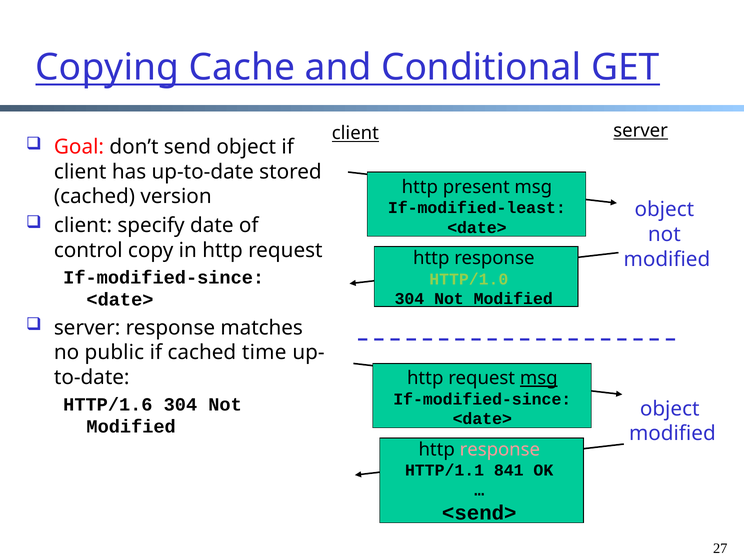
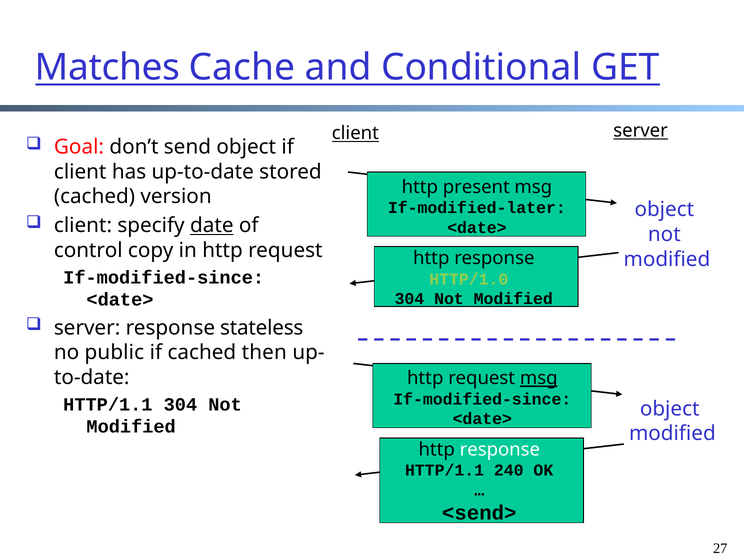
Copying: Copying -> Matches
If-modified-least: If-modified-least -> If-modified-later
date underline: none -> present
matches: matches -> stateless
time: time -> then
HTTP/1.6 at (108, 404): HTTP/1.6 -> HTTP/1.1
response at (500, 450) colour: pink -> white
841: 841 -> 240
